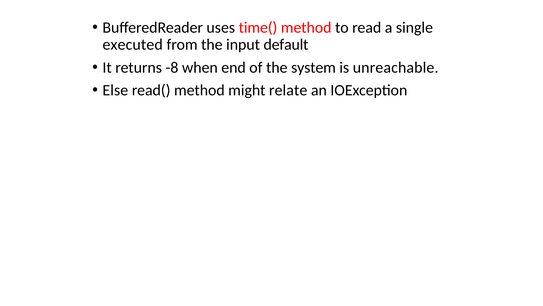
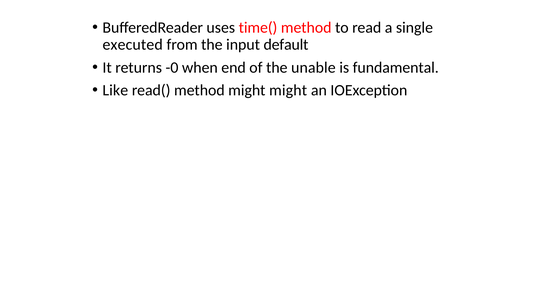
-8: -8 -> -0
system: system -> unable
unreachable: unreachable -> fundamental
Else: Else -> Like
might relate: relate -> might
